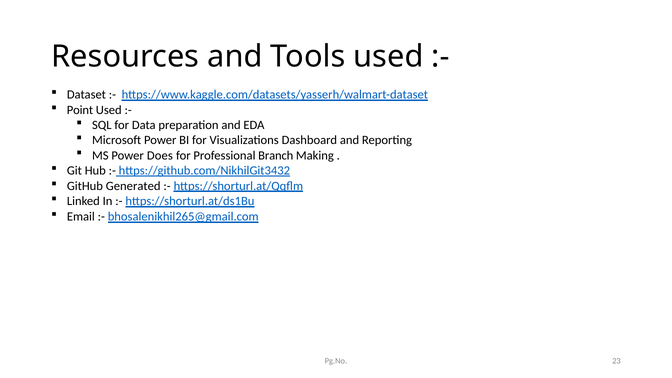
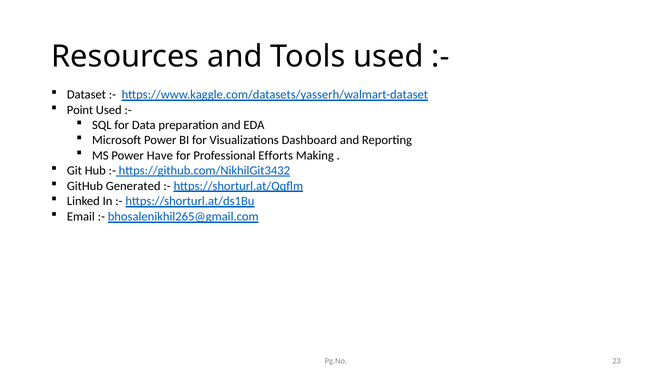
Does: Does -> Have
Branch: Branch -> Efforts
